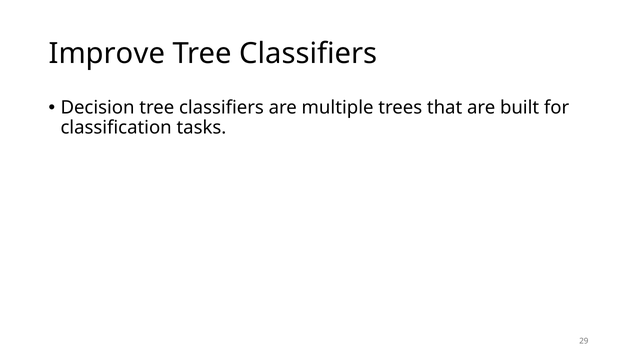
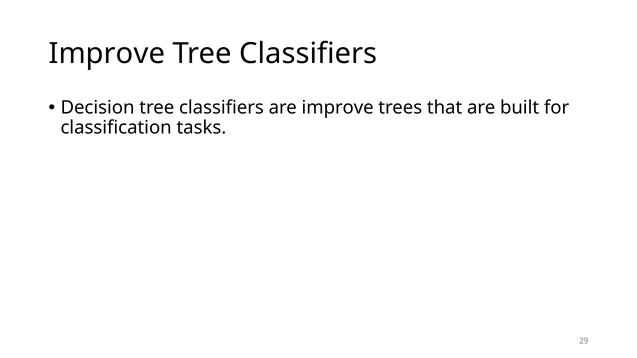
are multiple: multiple -> improve
